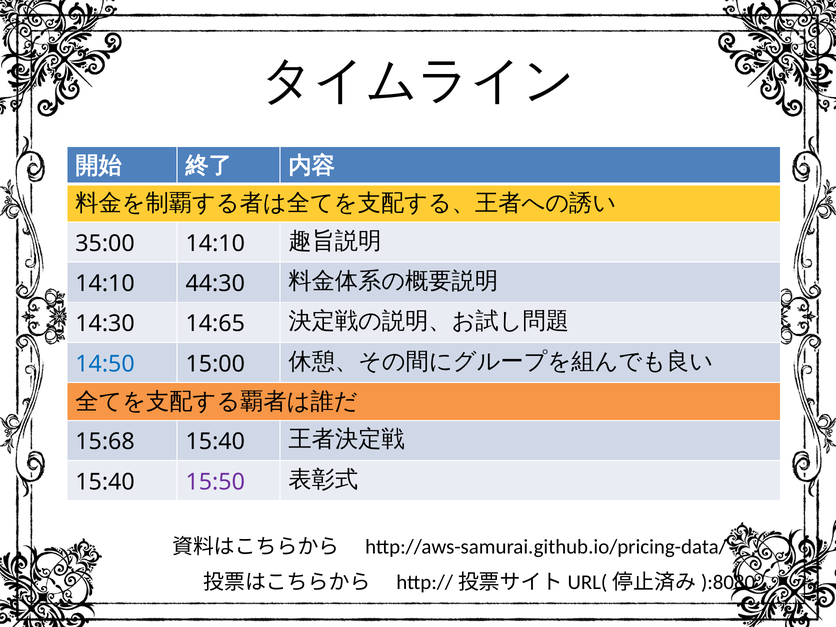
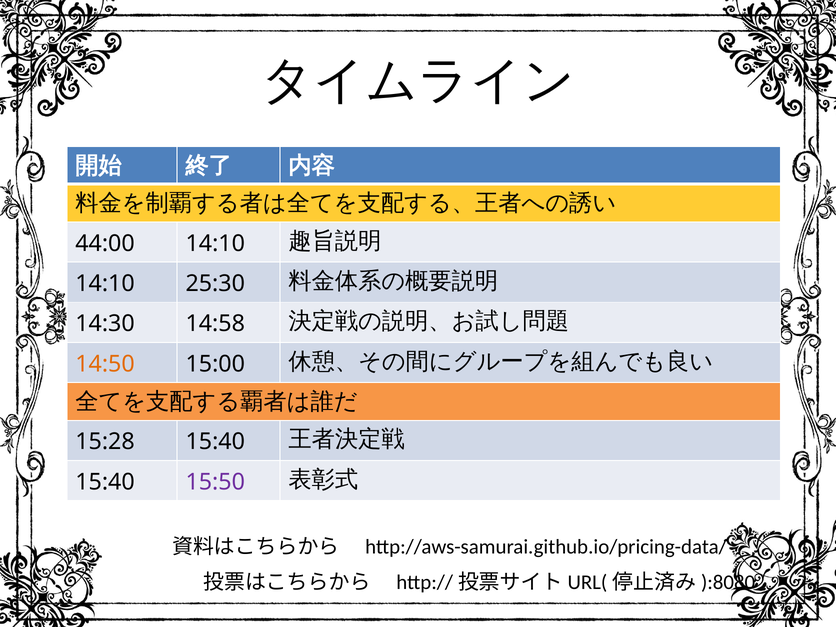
35:00: 35:00 -> 44:00
44:30: 44:30 -> 25:30
14:65: 14:65 -> 14:58
14:50 colour: blue -> orange
15:68: 15:68 -> 15:28
